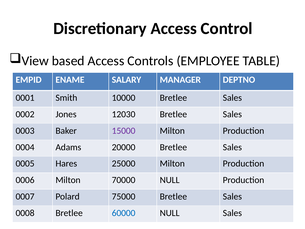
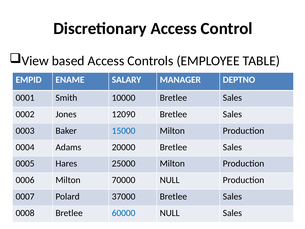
12030: 12030 -> 12090
15000 colour: purple -> blue
75000: 75000 -> 37000
